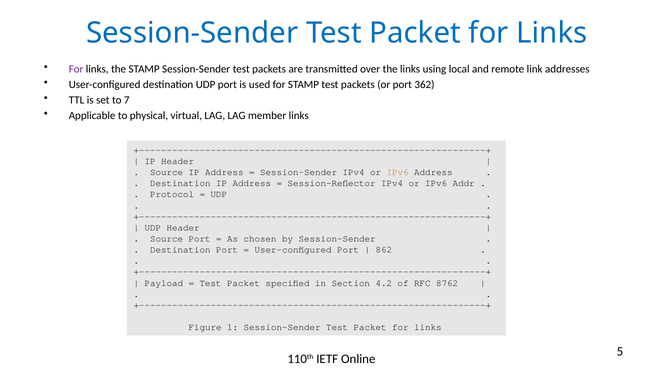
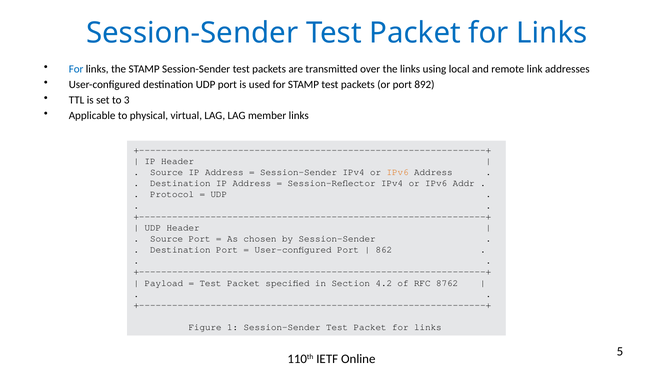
For at (76, 69) colour: purple -> blue
362: 362 -> 892
7: 7 -> 3
